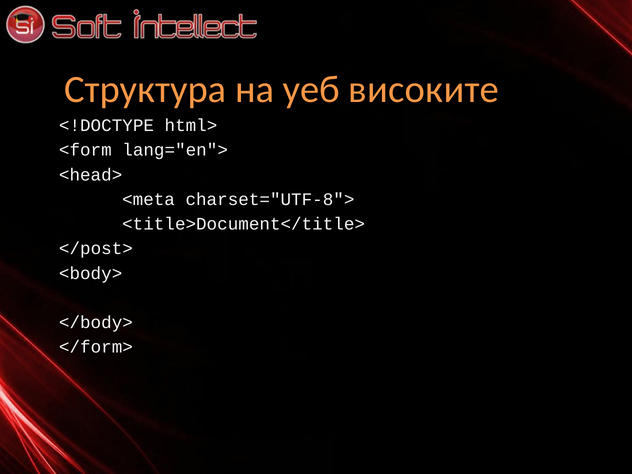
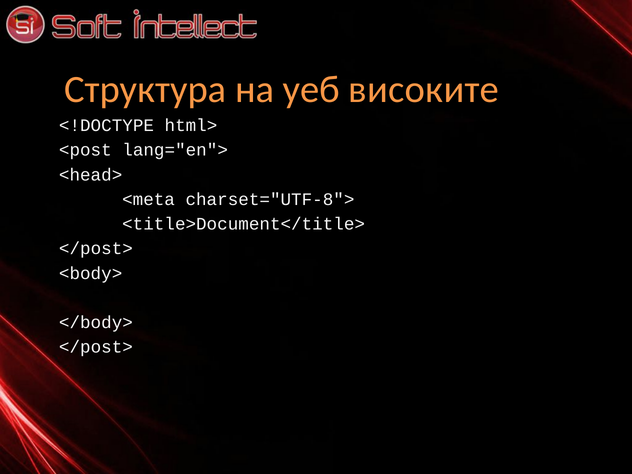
<form: <form -> <post
</form> at (96, 347): </form> -> </post>
